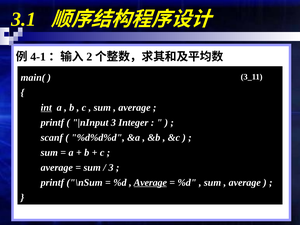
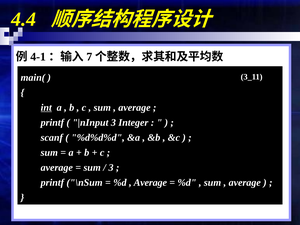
3.1: 3.1 -> 4.4
2: 2 -> 7
Average at (150, 182) underline: present -> none
